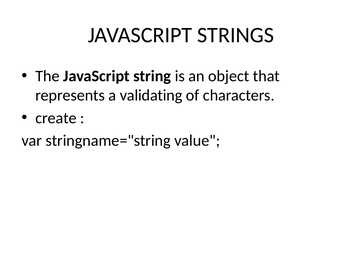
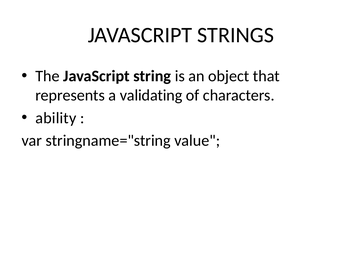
create: create -> ability
